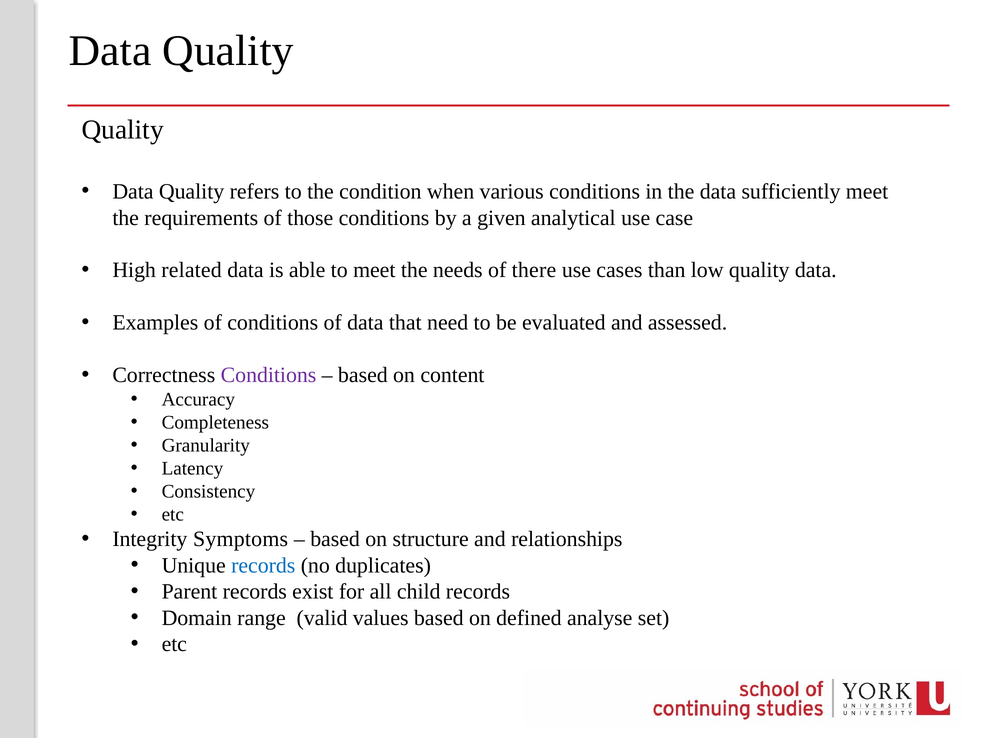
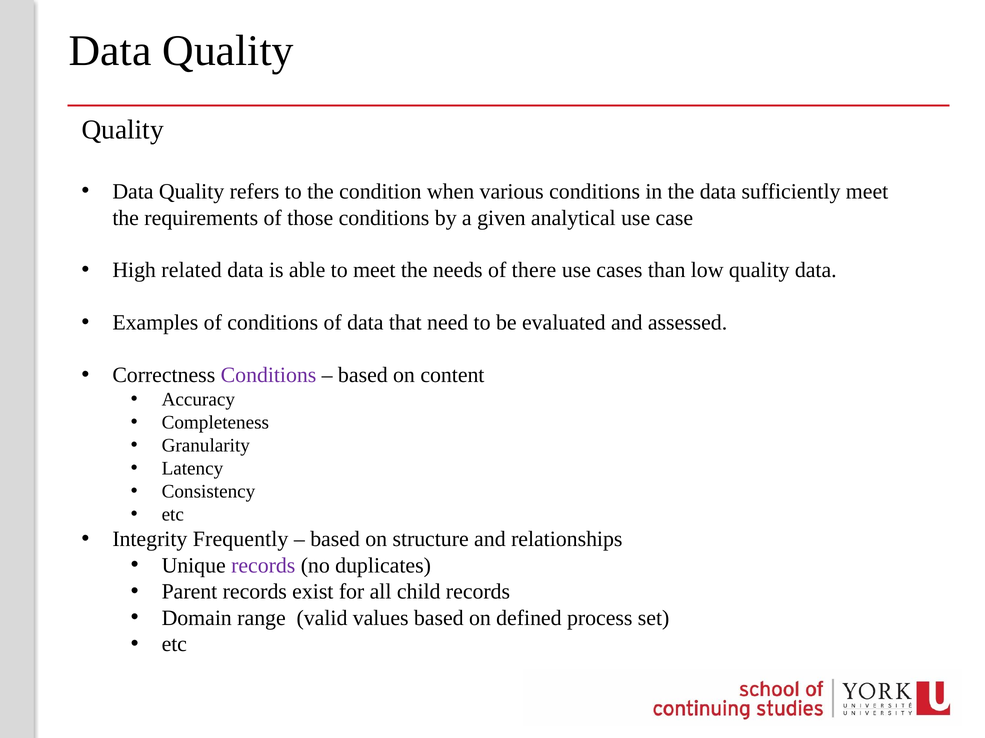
Symptoms: Symptoms -> Frequently
records at (263, 566) colour: blue -> purple
analyse: analyse -> process
